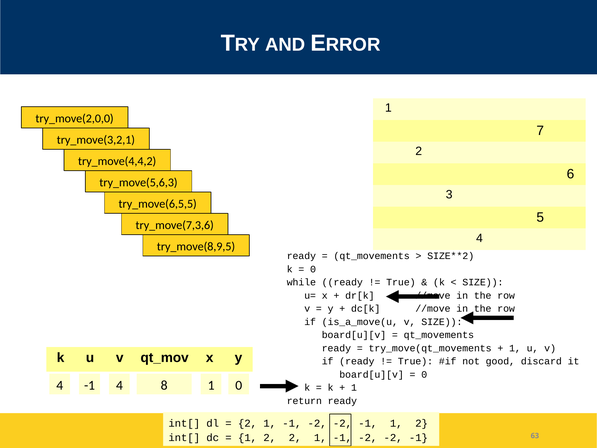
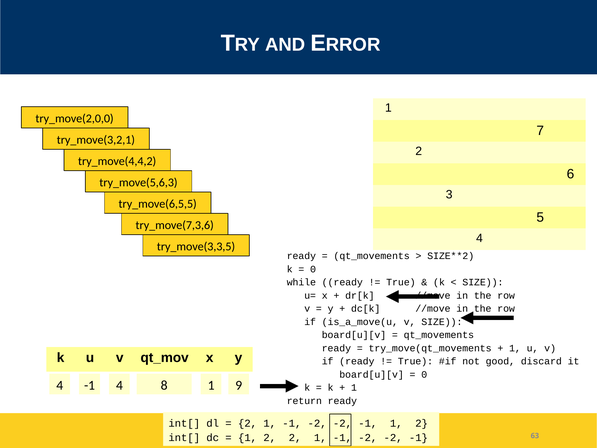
try_move(8,9,5: try_move(8,9,5 -> try_move(3,3,5
1 0: 0 -> 9
